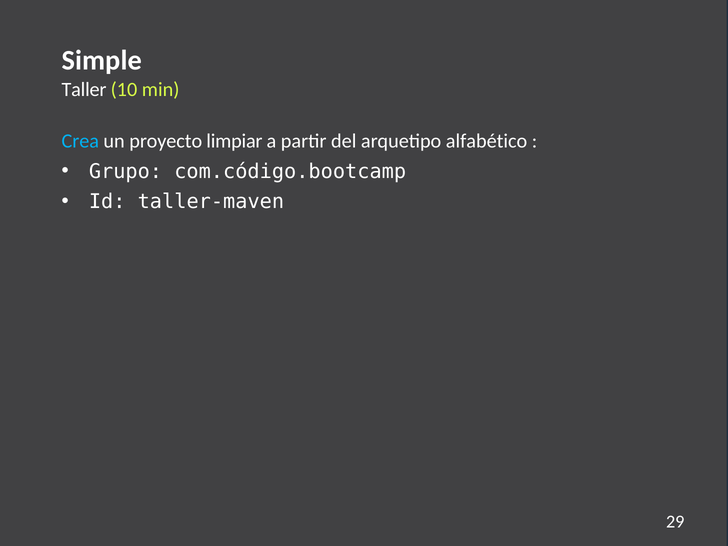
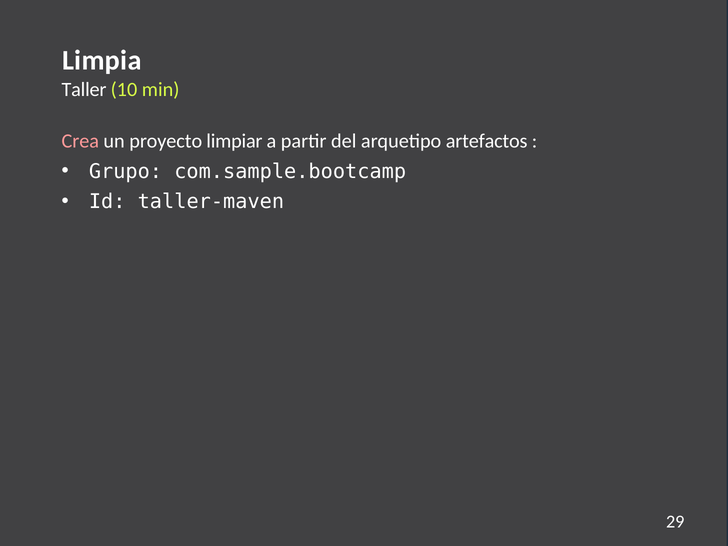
Simple: Simple -> Limpia
Crea colour: light blue -> pink
alfabético: alfabético -> artefactos
com.código.bootcamp: com.código.bootcamp -> com.sample.bootcamp
